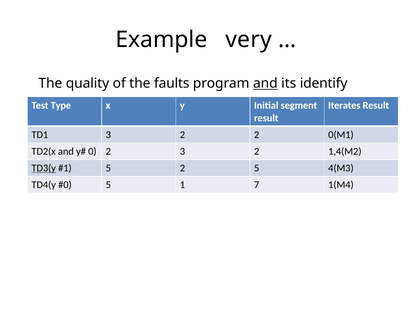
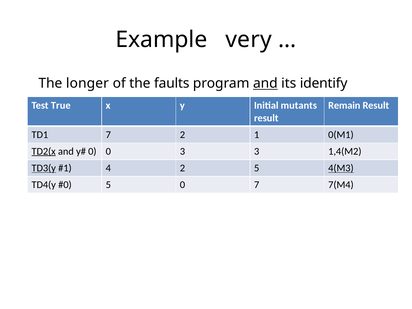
quality: quality -> longer
Type: Type -> True
segment: segment -> mutants
Iterates: Iterates -> Remain
TD1 3: 3 -> 7
2 2: 2 -> 1
TD2(x underline: none -> present
0 2: 2 -> 0
2 at (257, 151): 2 -> 3
5 at (108, 168): 5 -> 4
4(M3 underline: none -> present
5 1: 1 -> 0
1(M4: 1(M4 -> 7(M4
